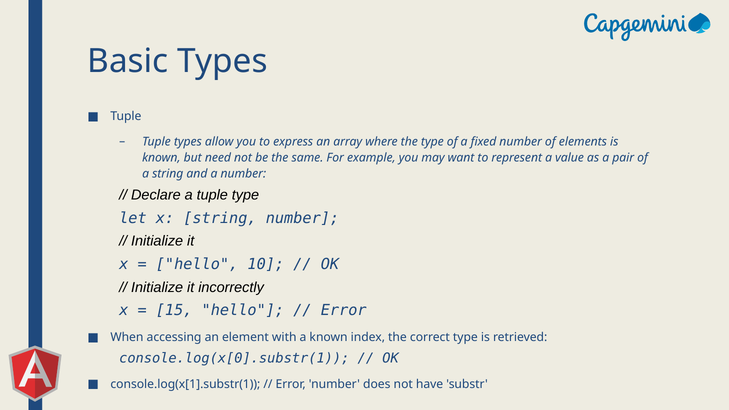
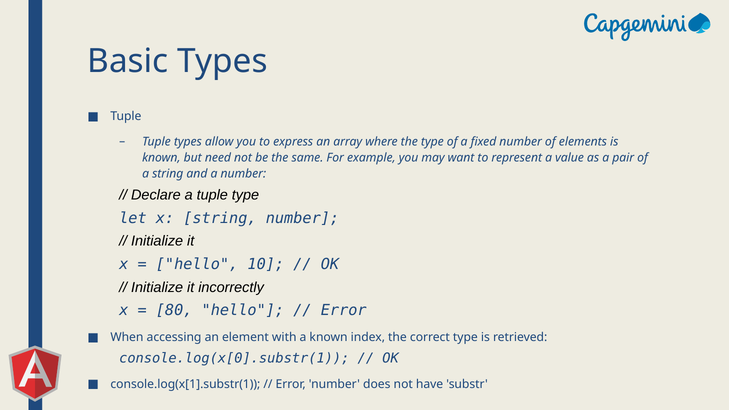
15: 15 -> 80
